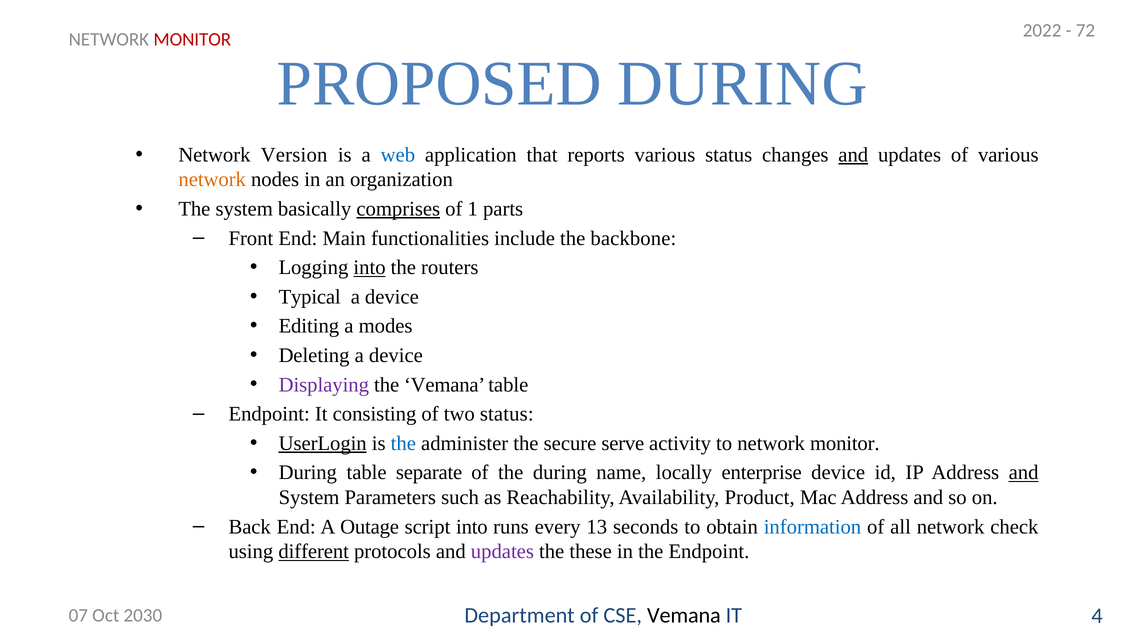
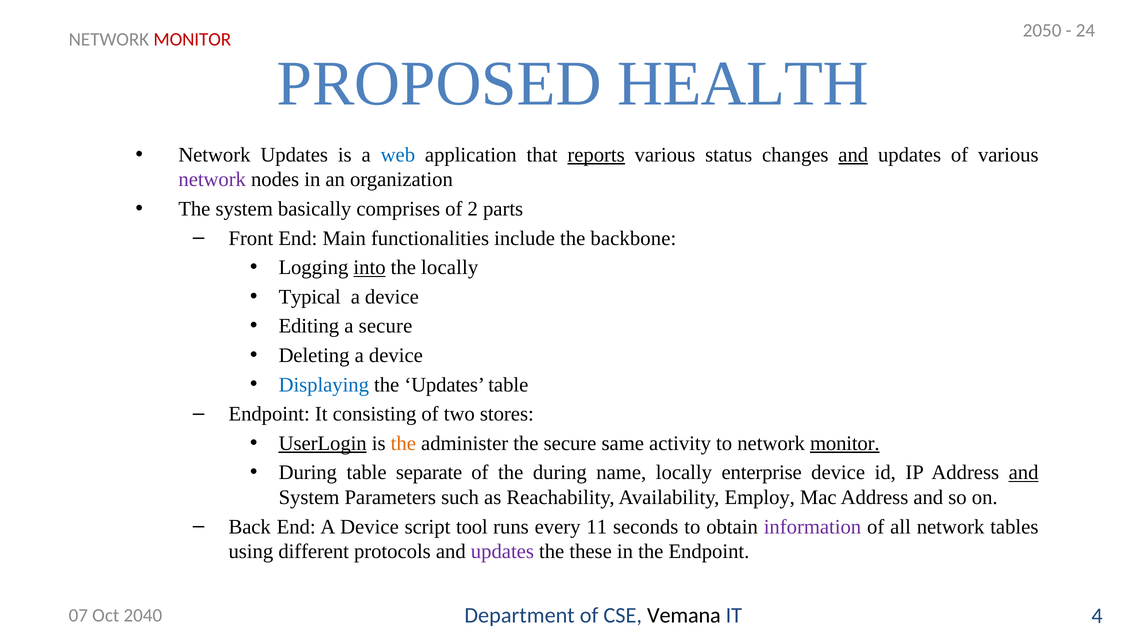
2022: 2022 -> 2050
72: 72 -> 24
PROPOSED DURING: DURING -> HEALTH
Network Version: Version -> Updates
reports underline: none -> present
network at (212, 180) colour: orange -> purple
comprises underline: present -> none
1: 1 -> 2
the routers: routers -> locally
a modes: modes -> secure
Displaying colour: purple -> blue
the Vemana: Vemana -> Updates
two status: status -> stores
the at (403, 443) colour: blue -> orange
serve: serve -> same
monitor at (845, 443) underline: none -> present
Product: Product -> Employ
End A Outage: Outage -> Device
script into: into -> tool
13: 13 -> 11
information colour: blue -> purple
check: check -> tables
different underline: present -> none
2030: 2030 -> 2040
